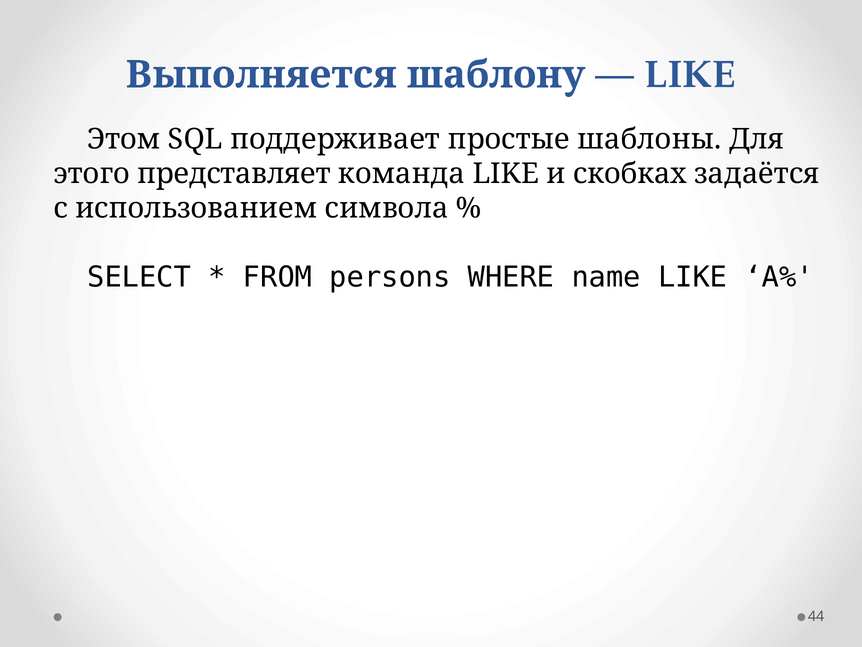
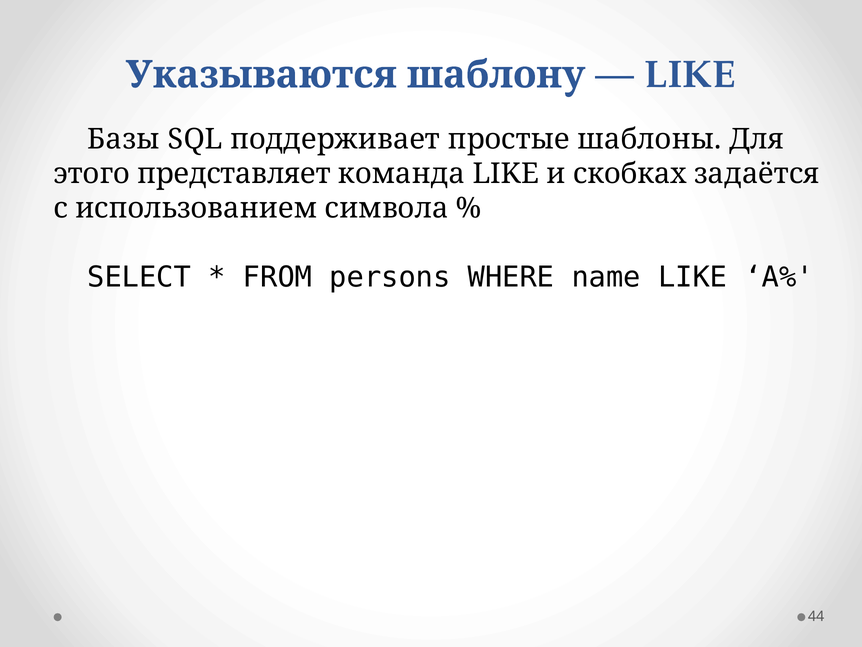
Выполняется: Выполняется -> Указываются
Этом: Этом -> Базы
